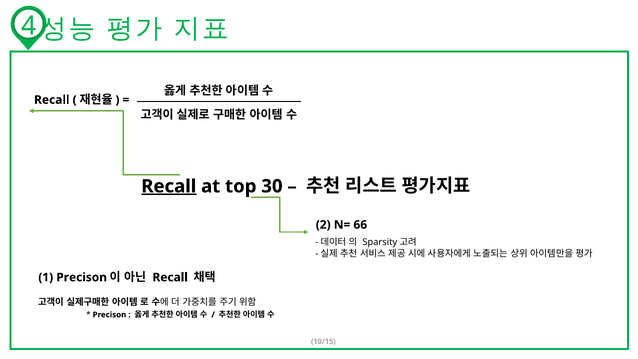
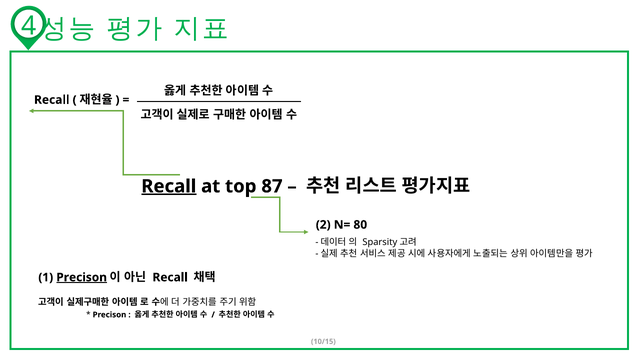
30: 30 -> 87
66: 66 -> 80
Precison at (82, 277) underline: none -> present
